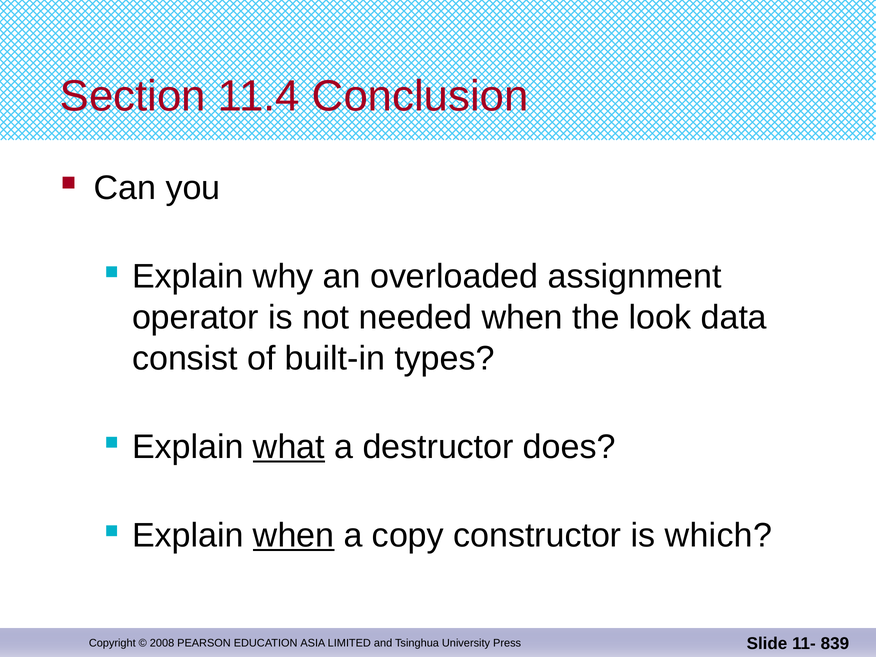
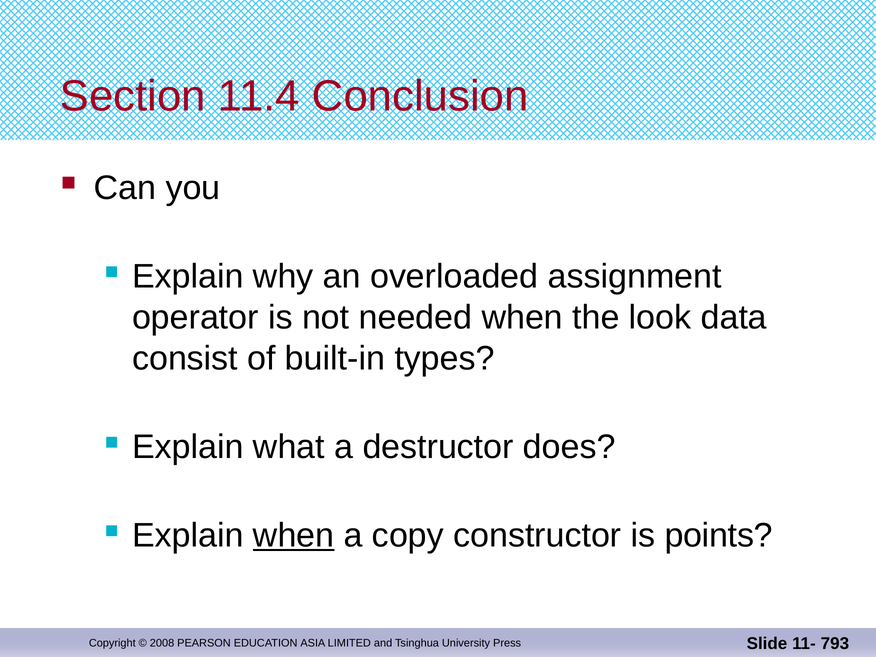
what underline: present -> none
which: which -> points
839: 839 -> 793
